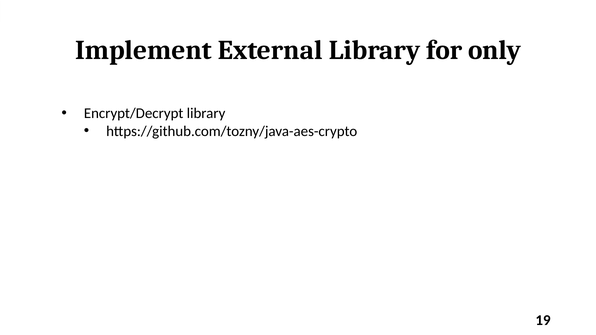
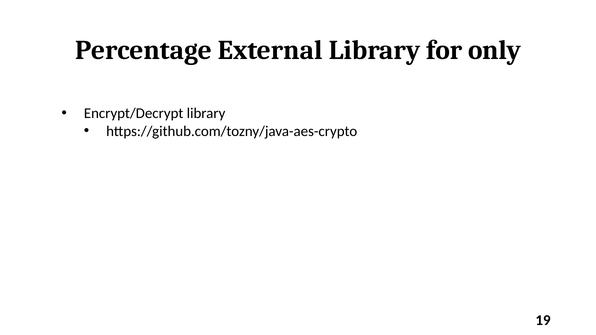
Implement: Implement -> Percentage
